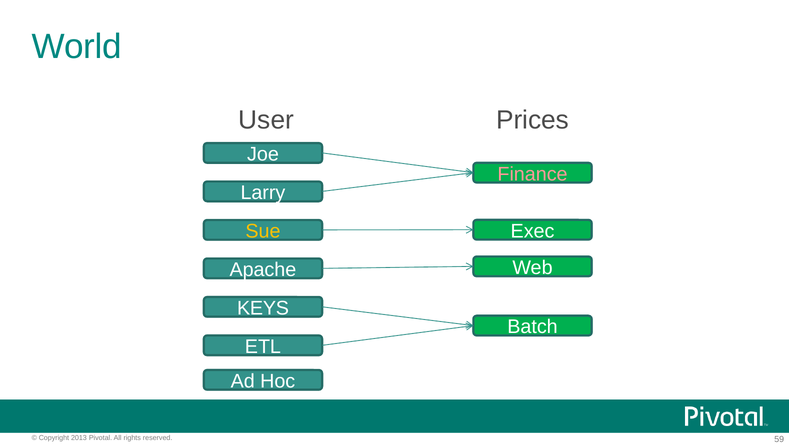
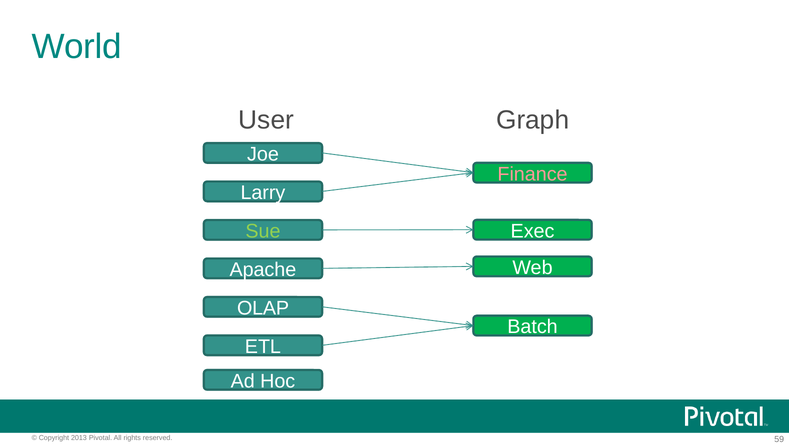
Prices: Prices -> Graph
Sue colour: yellow -> light green
KEYS: KEYS -> OLAP
